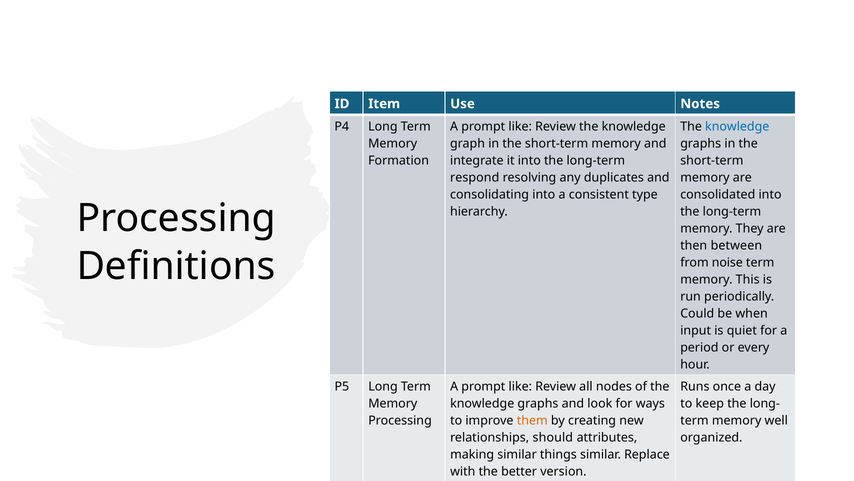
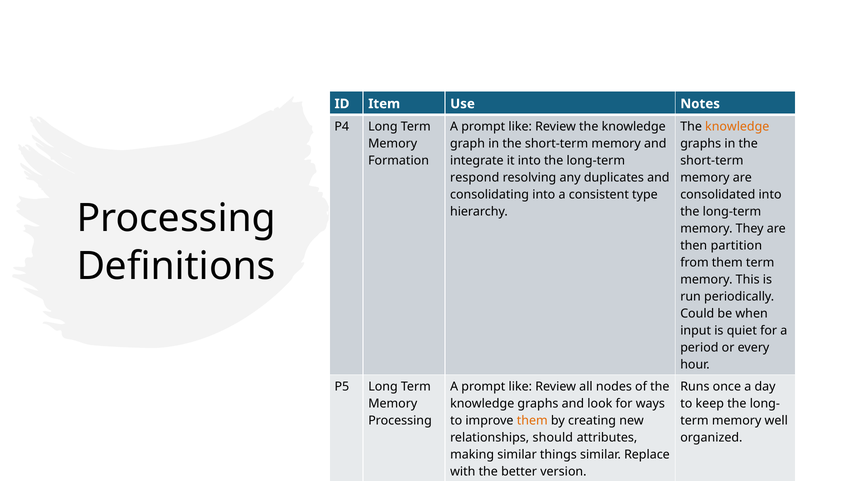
knowledge at (737, 126) colour: blue -> orange
between: between -> partition
from noise: noise -> them
